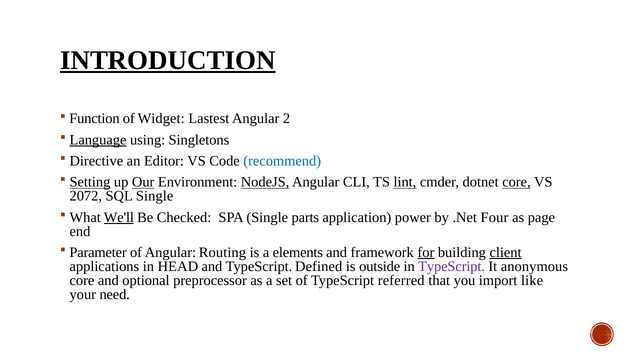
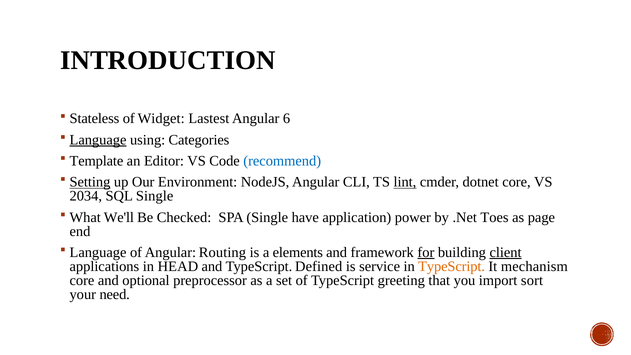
INTRODUCTION underline: present -> none
Function: Function -> Stateless
2: 2 -> 6
Singletons: Singletons -> Categories
Directive: Directive -> Template
Our underline: present -> none
NodeJS underline: present -> none
core at (516, 182) underline: present -> none
2072: 2072 -> 2034
We'll underline: present -> none
parts: parts -> have
Four: Four -> Toes
Parameter at (98, 252): Parameter -> Language
outside: outside -> service
TypeScript at (452, 266) colour: purple -> orange
anonymous: anonymous -> mechanism
referred: referred -> greeting
like: like -> sort
